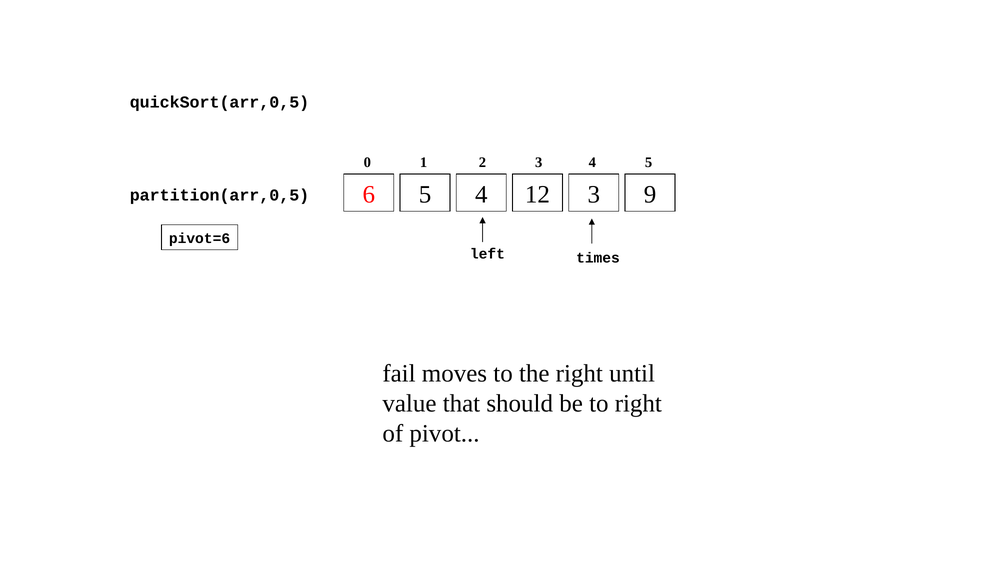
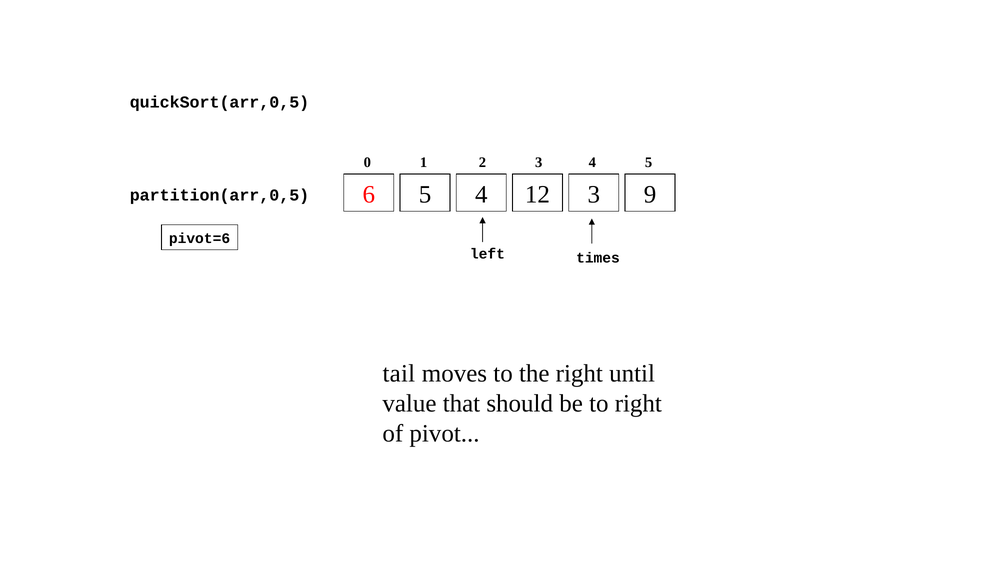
fail: fail -> tail
